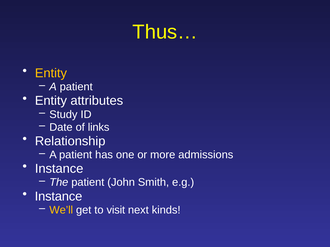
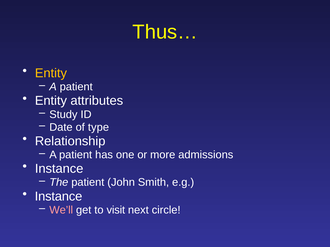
links: links -> type
We’ll colour: yellow -> pink
kinds: kinds -> circle
